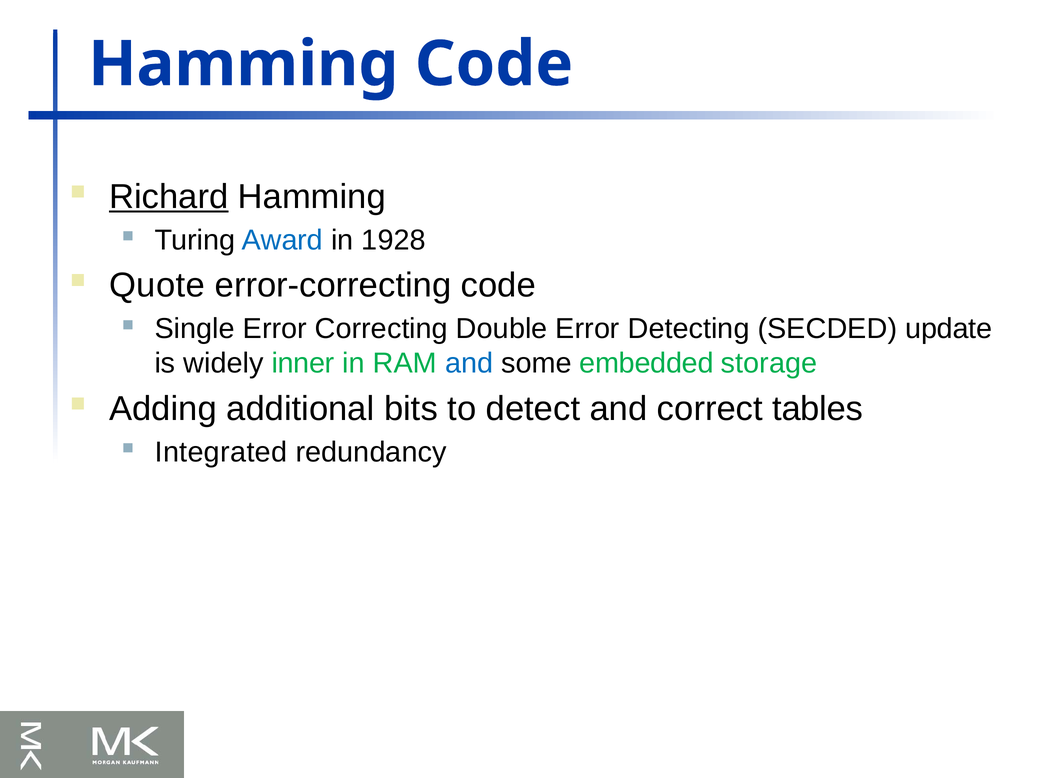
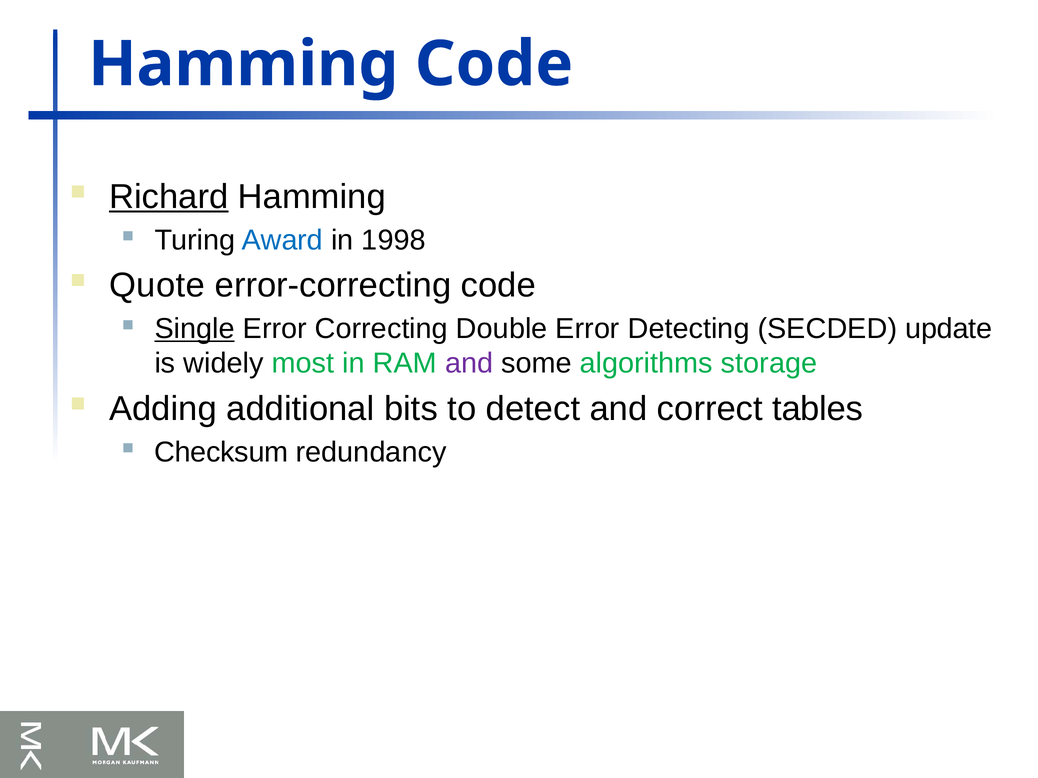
1928: 1928 -> 1998
Single underline: none -> present
inner: inner -> most
and at (469, 364) colour: blue -> purple
embedded: embedded -> algorithms
Integrated: Integrated -> Checksum
